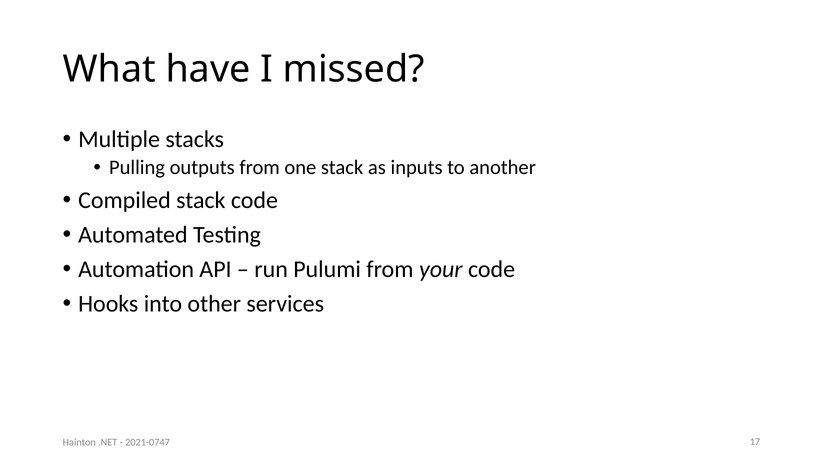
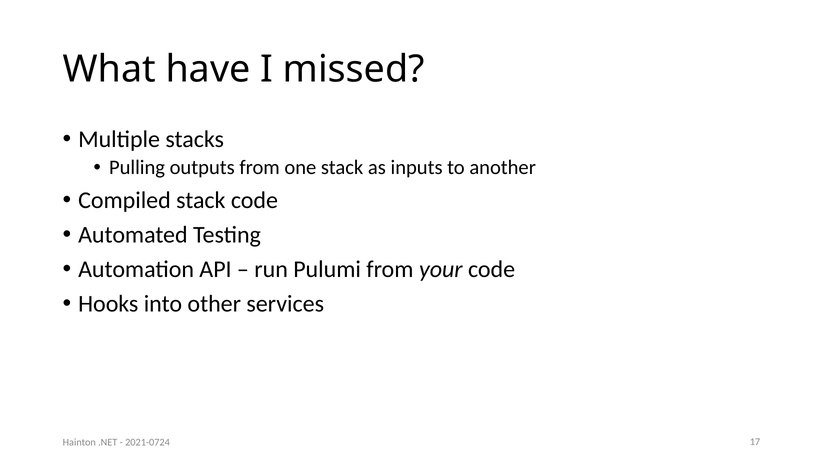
2021-0747: 2021-0747 -> 2021-0724
